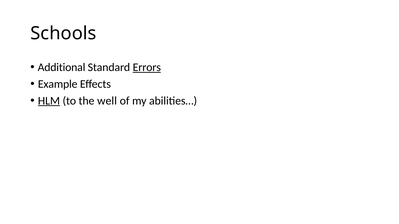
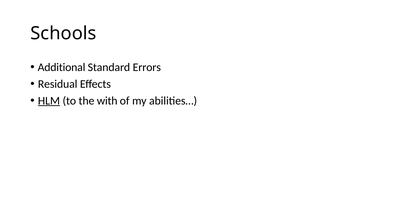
Errors underline: present -> none
Example: Example -> Residual
well: well -> with
